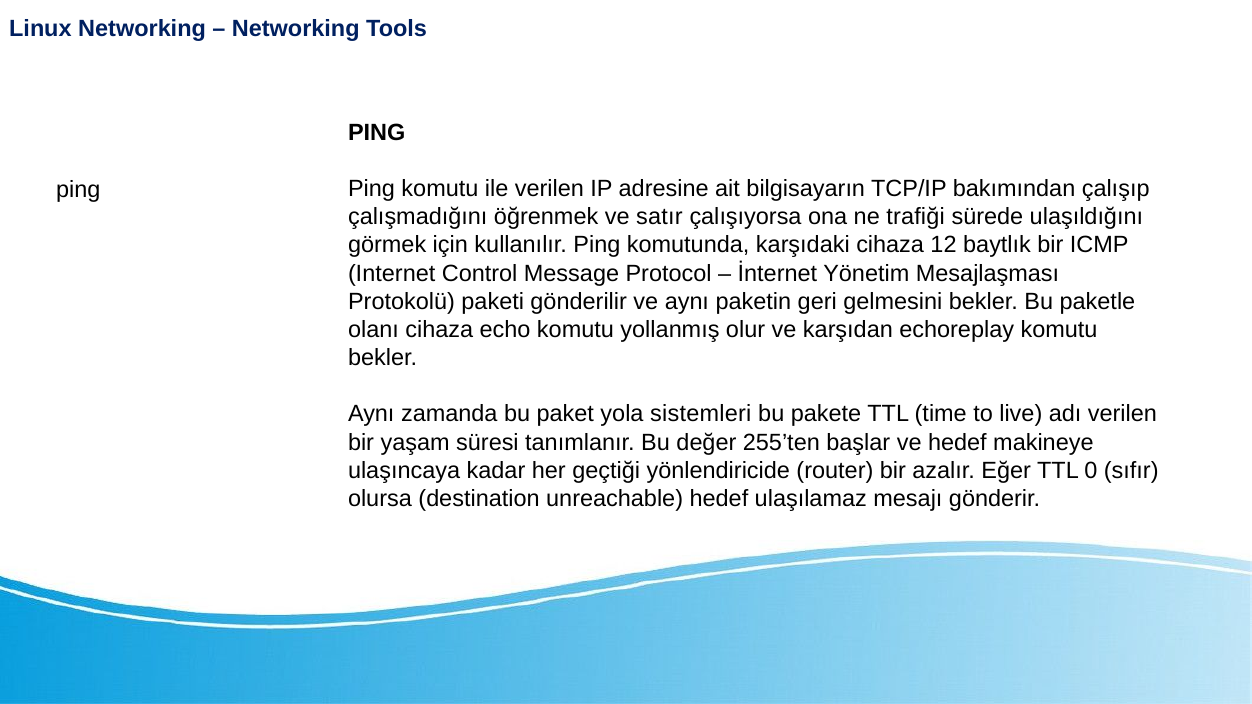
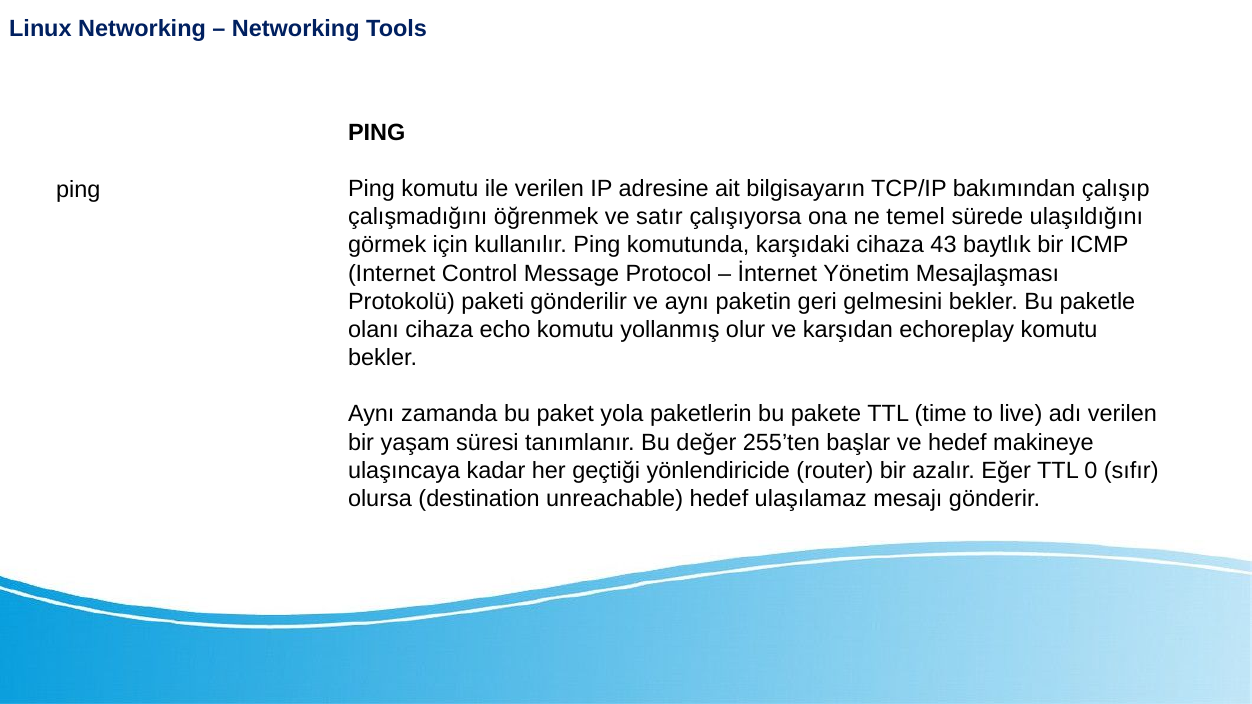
trafiği: trafiği -> temel
12: 12 -> 43
sistemleri: sistemleri -> paketlerin
